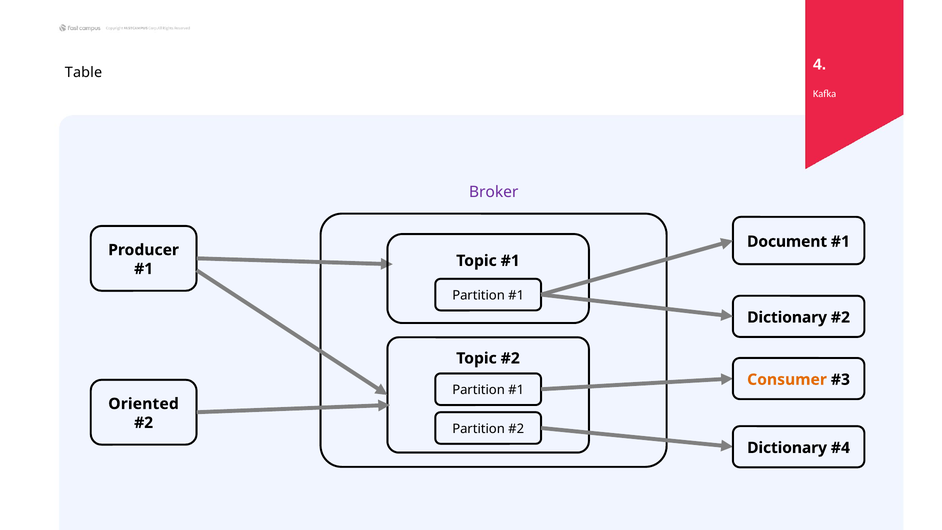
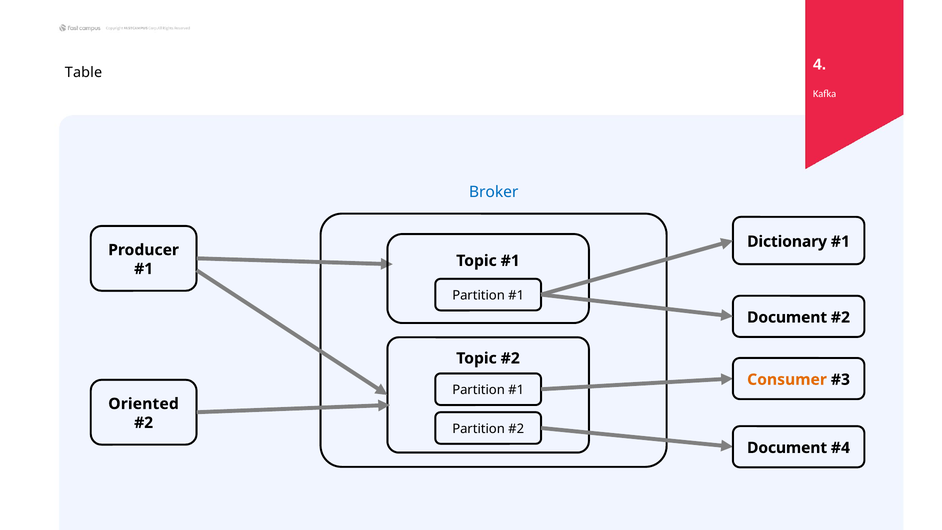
Broker colour: purple -> blue
Document: Document -> Dictionary
Dictionary at (787, 317): Dictionary -> Document
Dictionary at (787, 448): Dictionary -> Document
